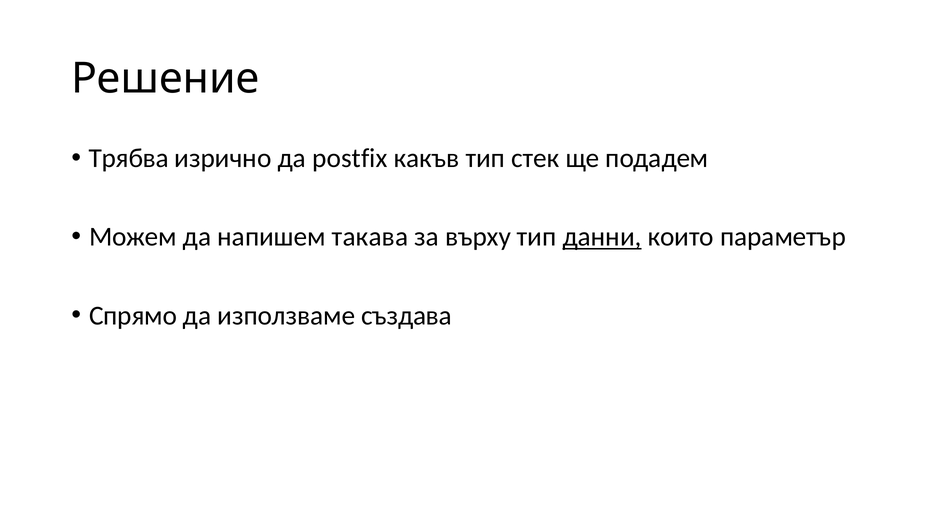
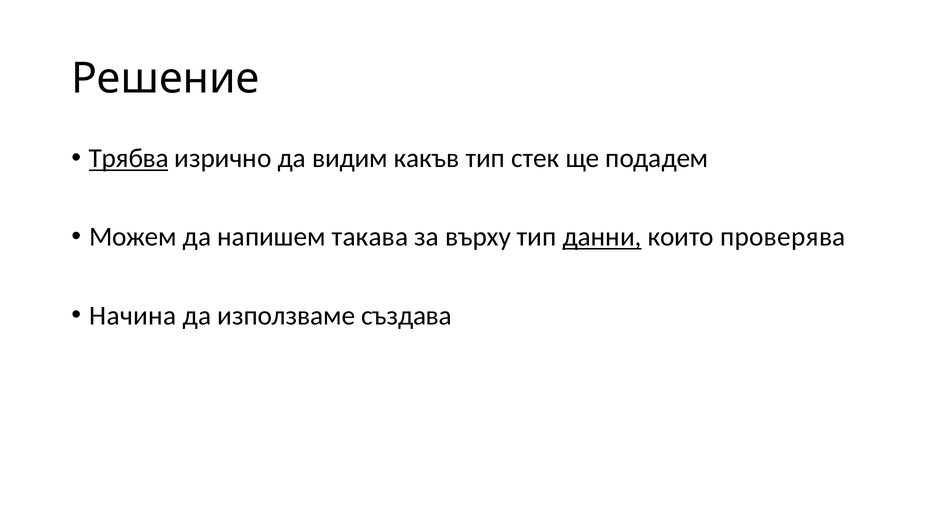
Трябва underline: none -> present
postfix: postfix -> видим
параметър: параметър -> проверява
Спрямо: Спрямо -> Начина
